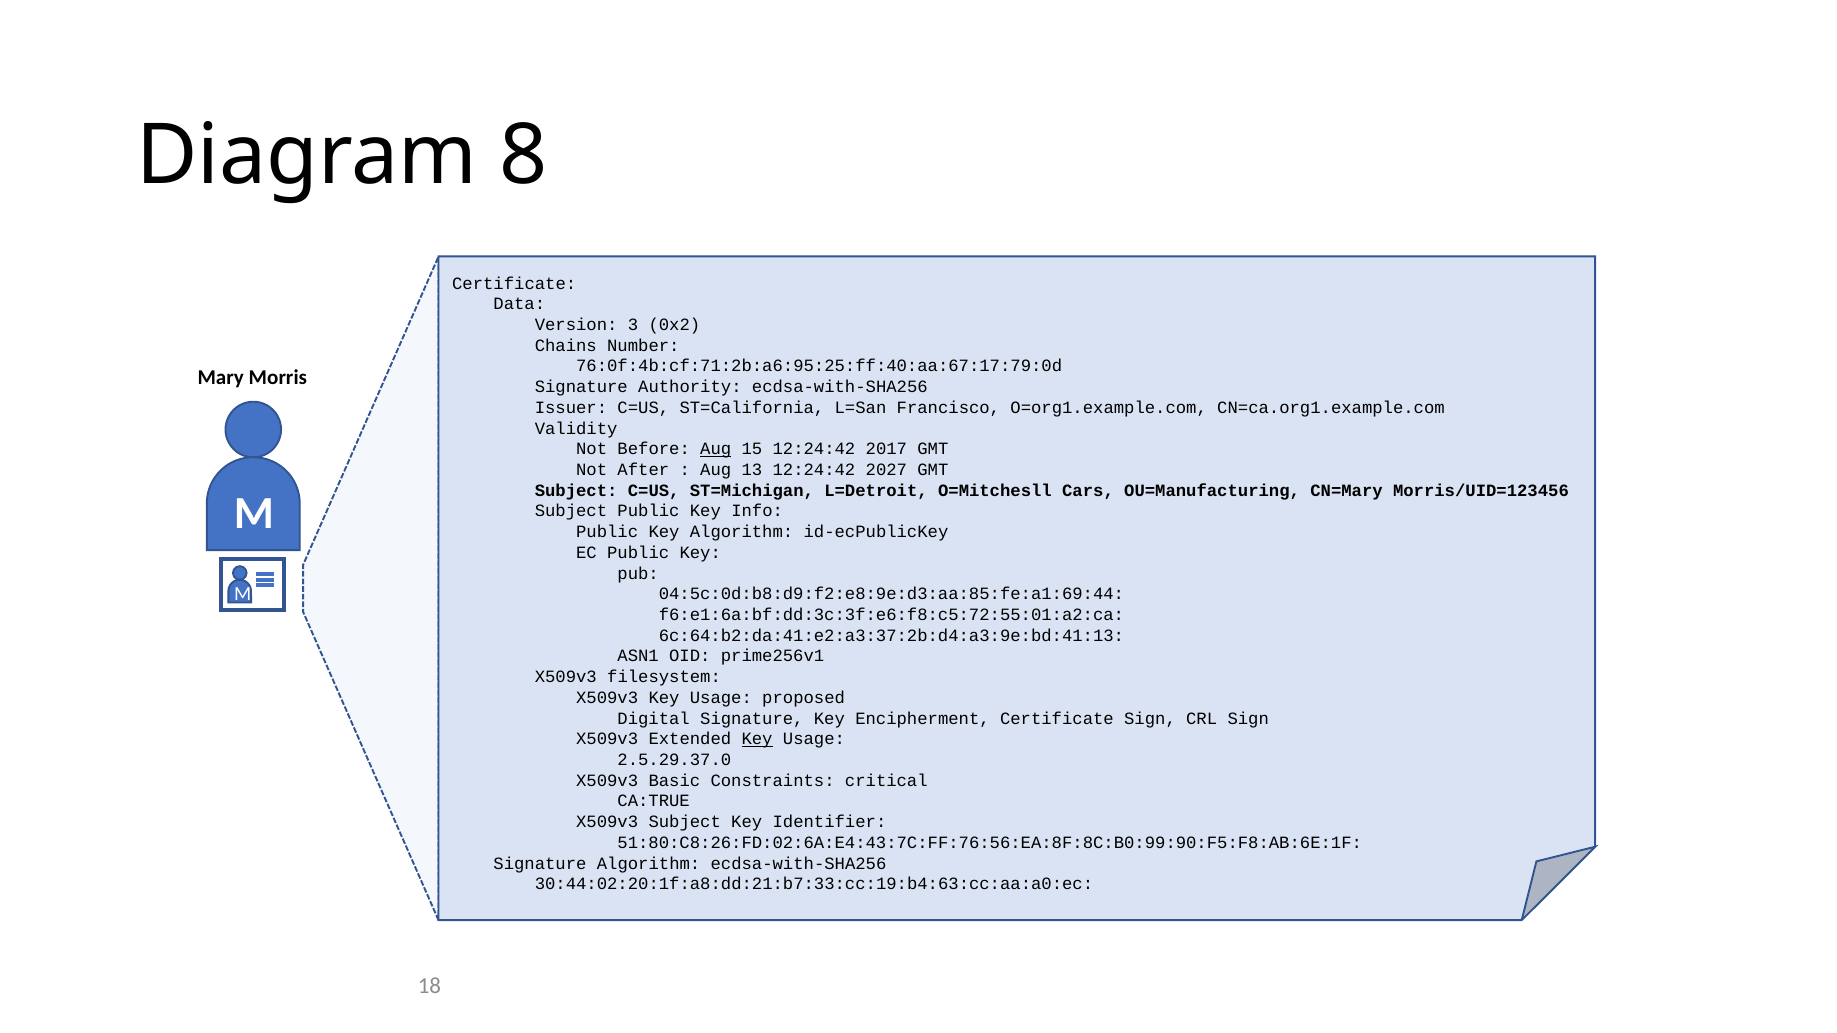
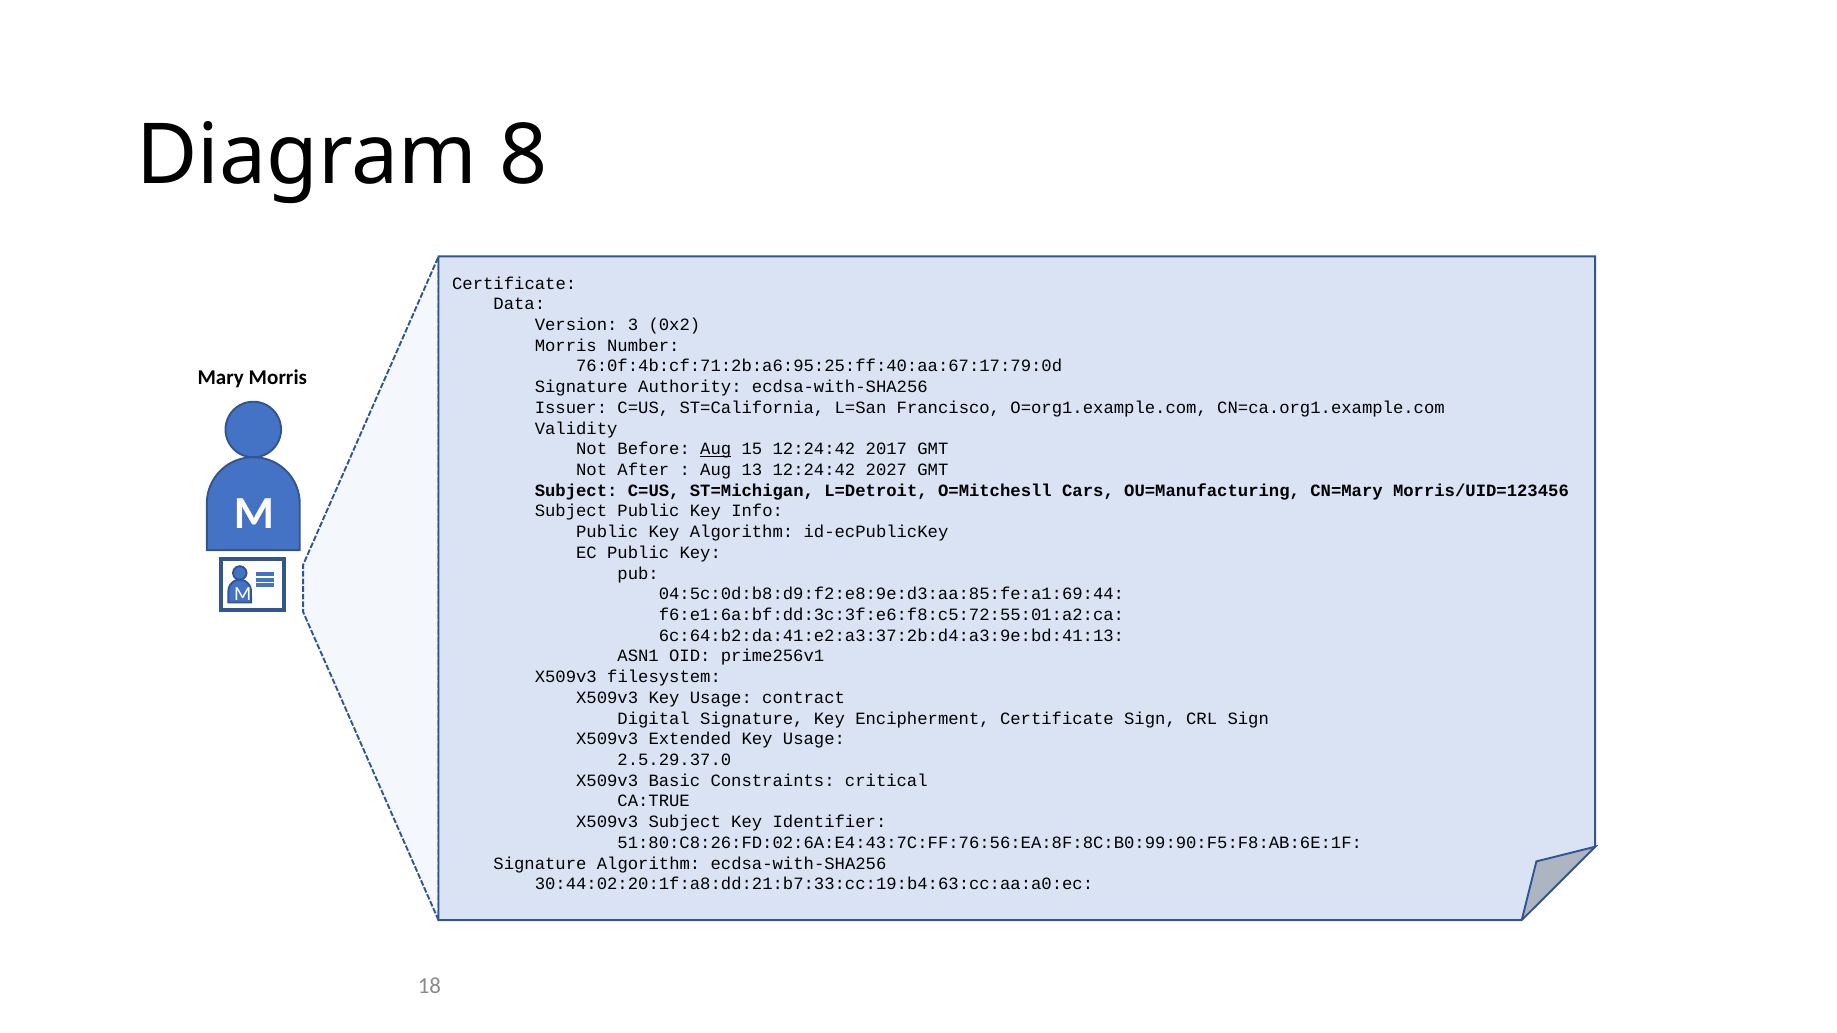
Chains at (566, 346): Chains -> Morris
proposed: proposed -> contract
Key at (757, 739) underline: present -> none
